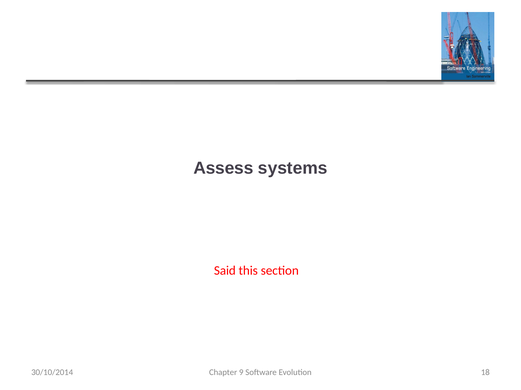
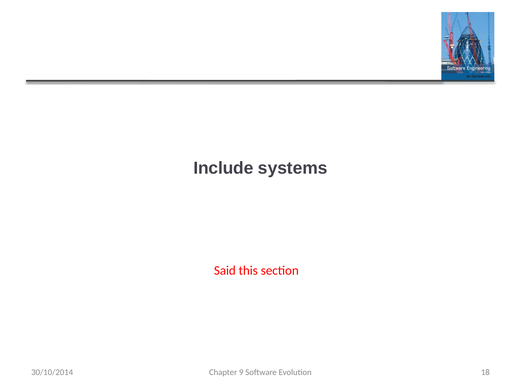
Assess: Assess -> Include
